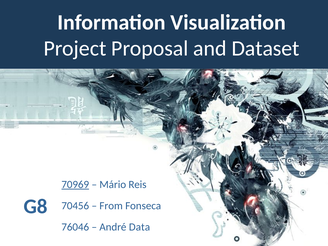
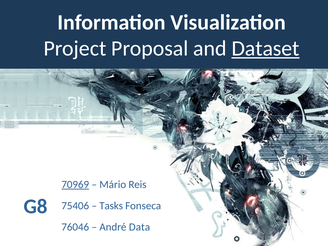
Dataset underline: none -> present
70456: 70456 -> 75406
From: From -> Tasks
